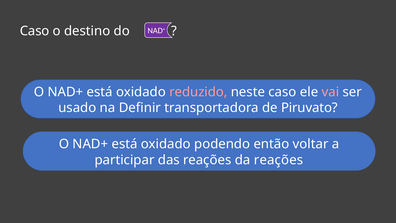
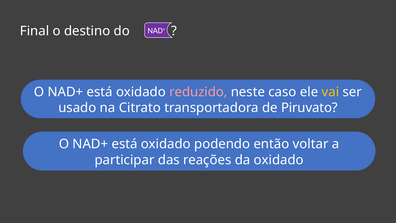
Caso at (35, 31): Caso -> Final
vai colour: pink -> yellow
Definir: Definir -> Citrato
da reações: reações -> oxidado
